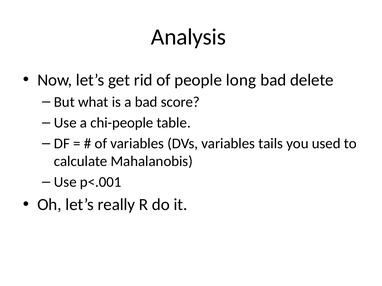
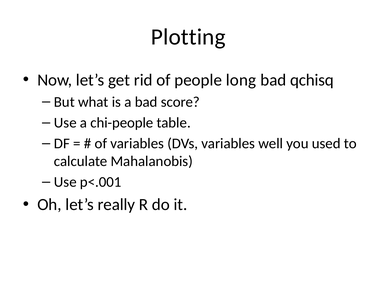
Analysis: Analysis -> Plotting
delete: delete -> qchisq
tails: tails -> well
